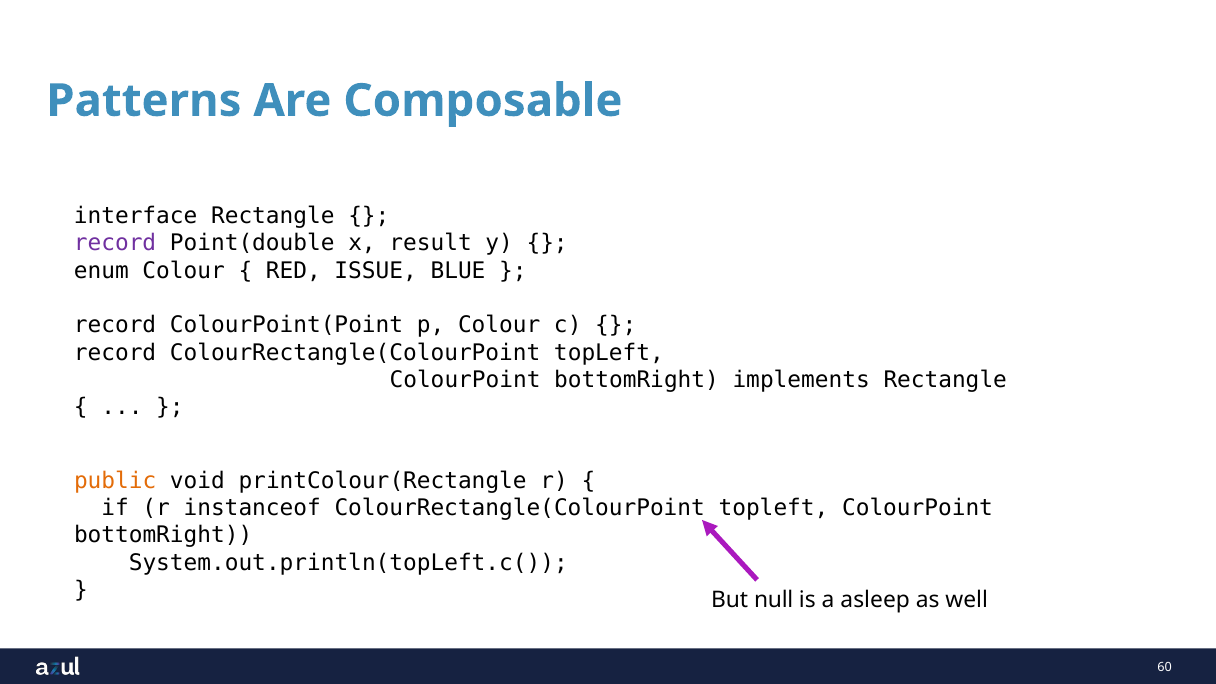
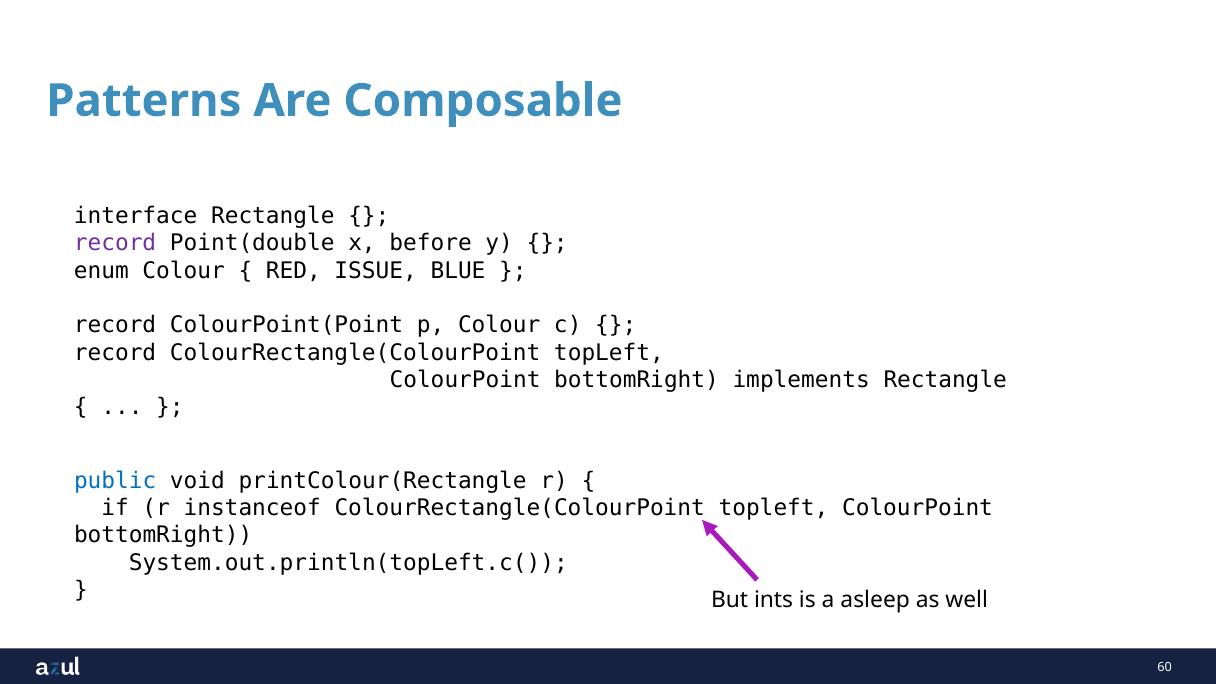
result: result -> before
public colour: orange -> blue
null: null -> ints
